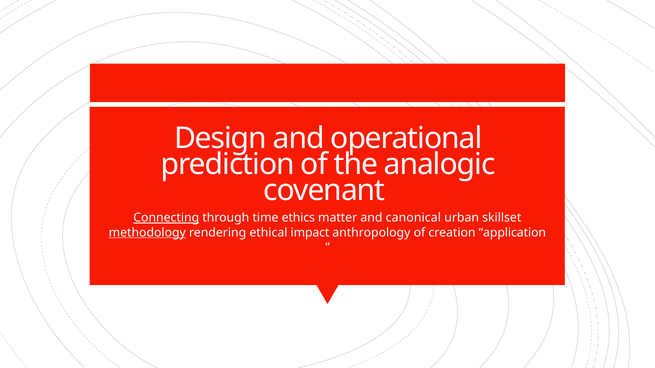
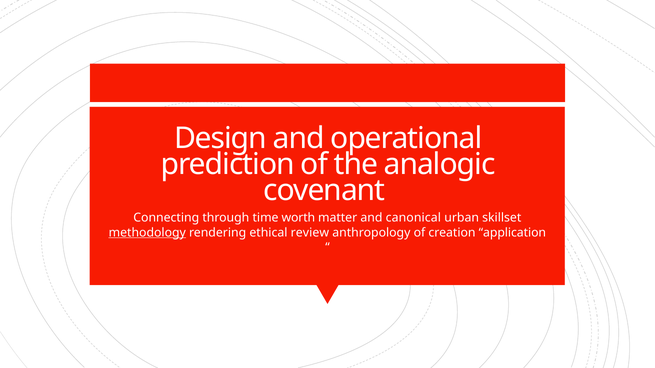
Connecting underline: present -> none
ethics: ethics -> worth
impact: impact -> review
